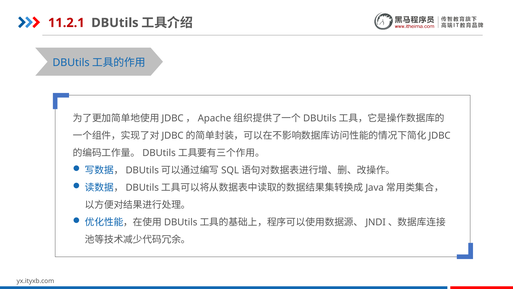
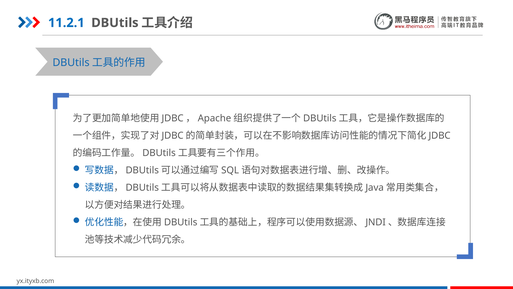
11.2.1 colour: red -> blue
